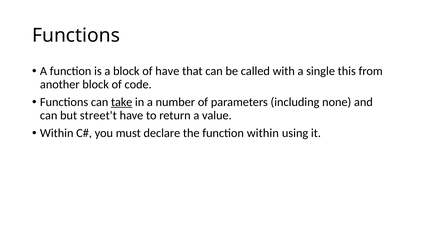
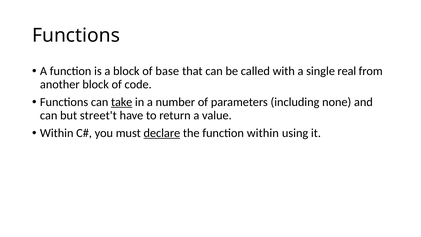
of have: have -> base
this: this -> real
declare underline: none -> present
